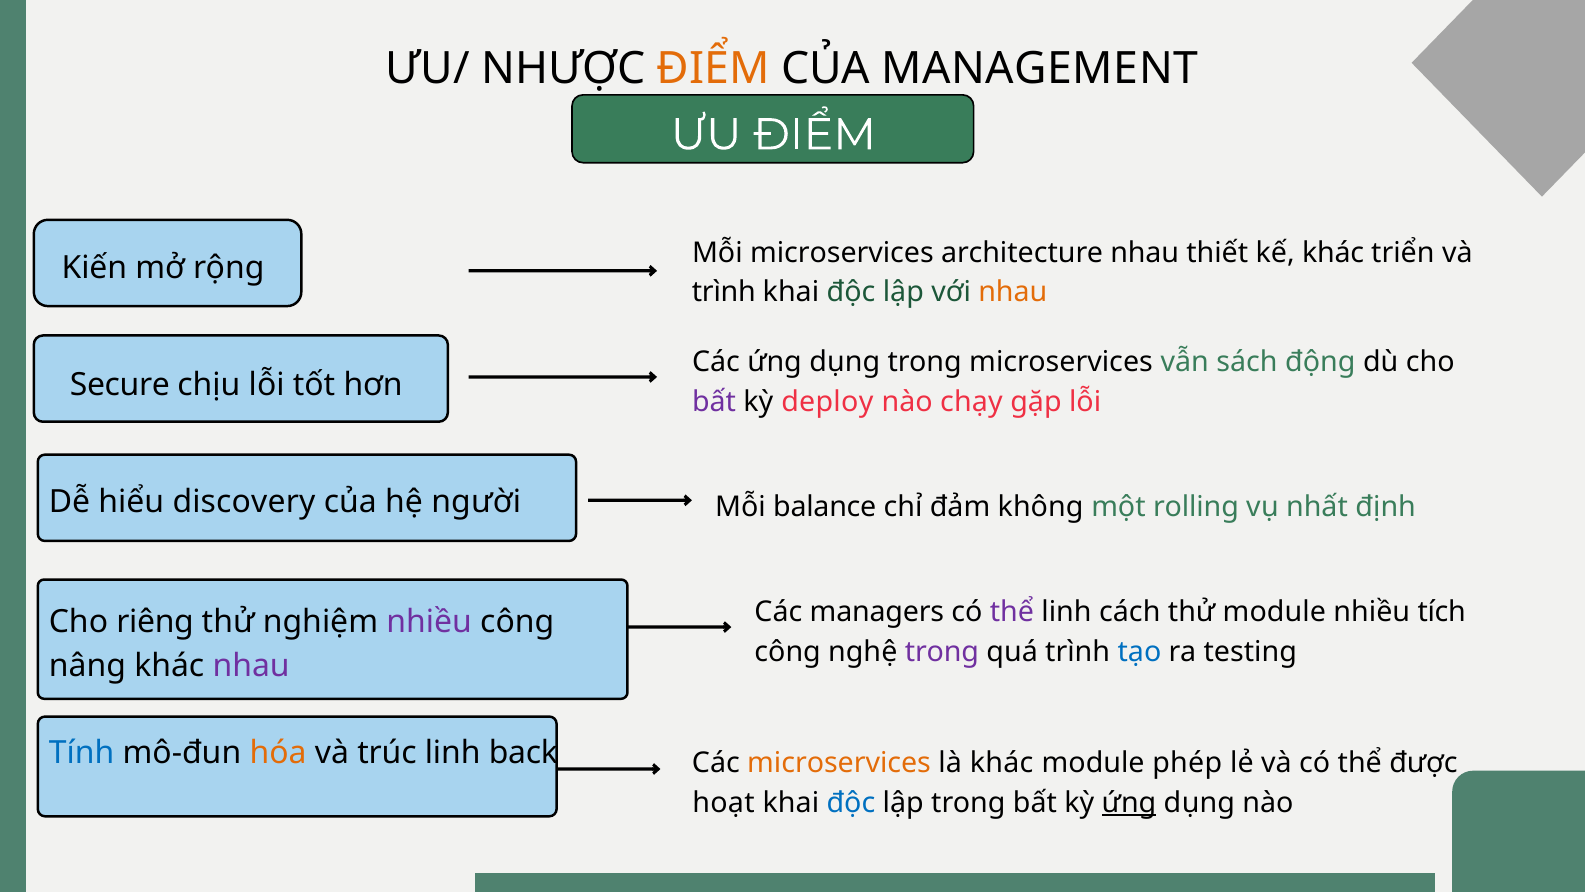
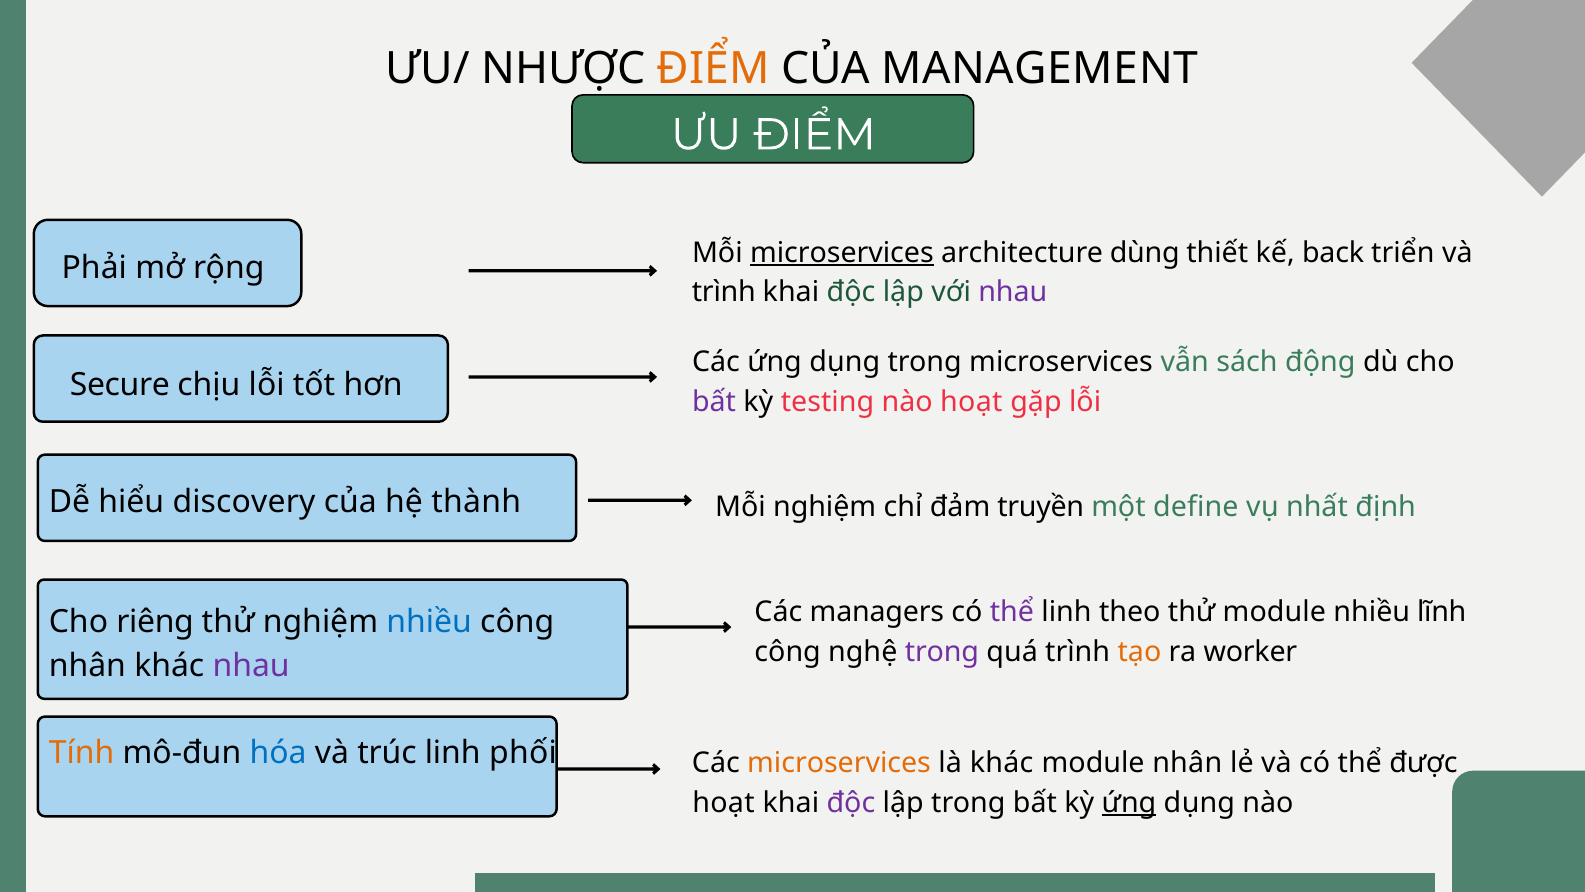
microservices at (842, 253) underline: none -> present
architecture nhau: nhau -> dùng
kế khác: khác -> back
Kiến: Kiến -> Phải
nhau at (1013, 292) colour: orange -> purple
deploy: deploy -> testing
nào chạy: chạy -> hoạt
người: người -> thành
Mỗi balance: balance -> nghiệm
không: không -> truyền
rolling: rolling -> define
cách: cách -> theo
tích: tích -> lĩnh
nhiều at (429, 621) colour: purple -> blue
tạo colour: blue -> orange
testing: testing -> worker
nâng at (87, 666): nâng -> nhân
Tính colour: blue -> orange
hóa colour: orange -> blue
back: back -> phối
module phép: phép -> nhân
độc at (851, 802) colour: blue -> purple
